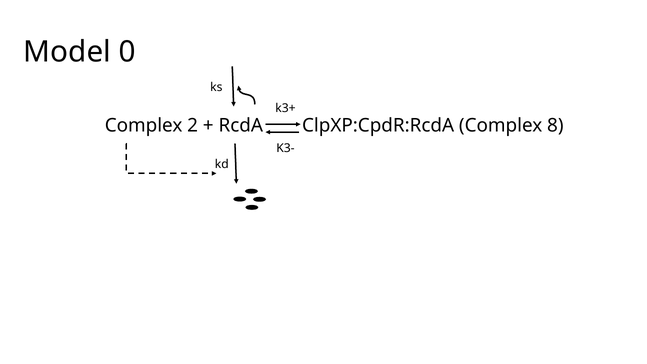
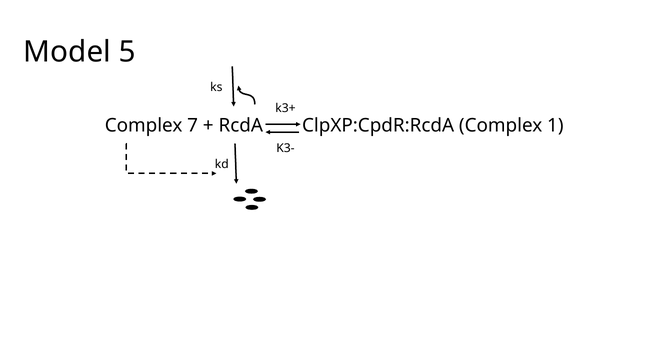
0: 0 -> 5
2: 2 -> 7
8: 8 -> 1
